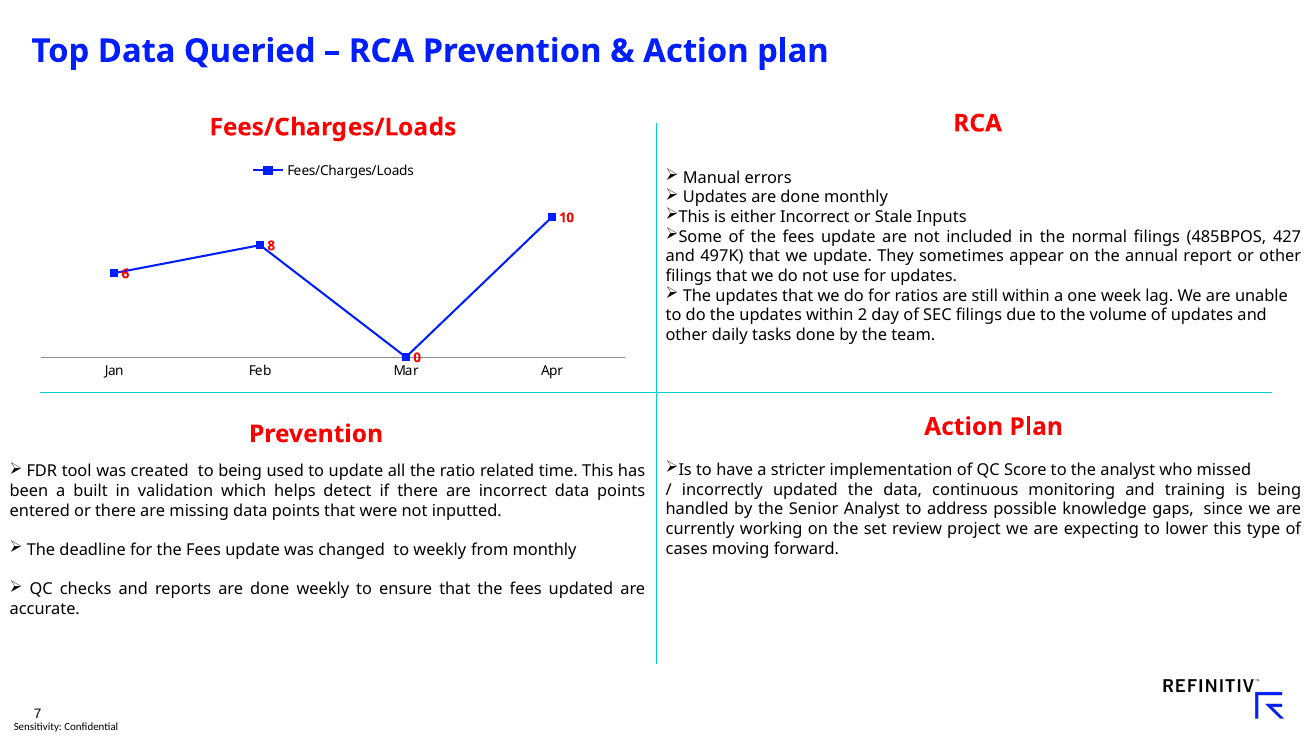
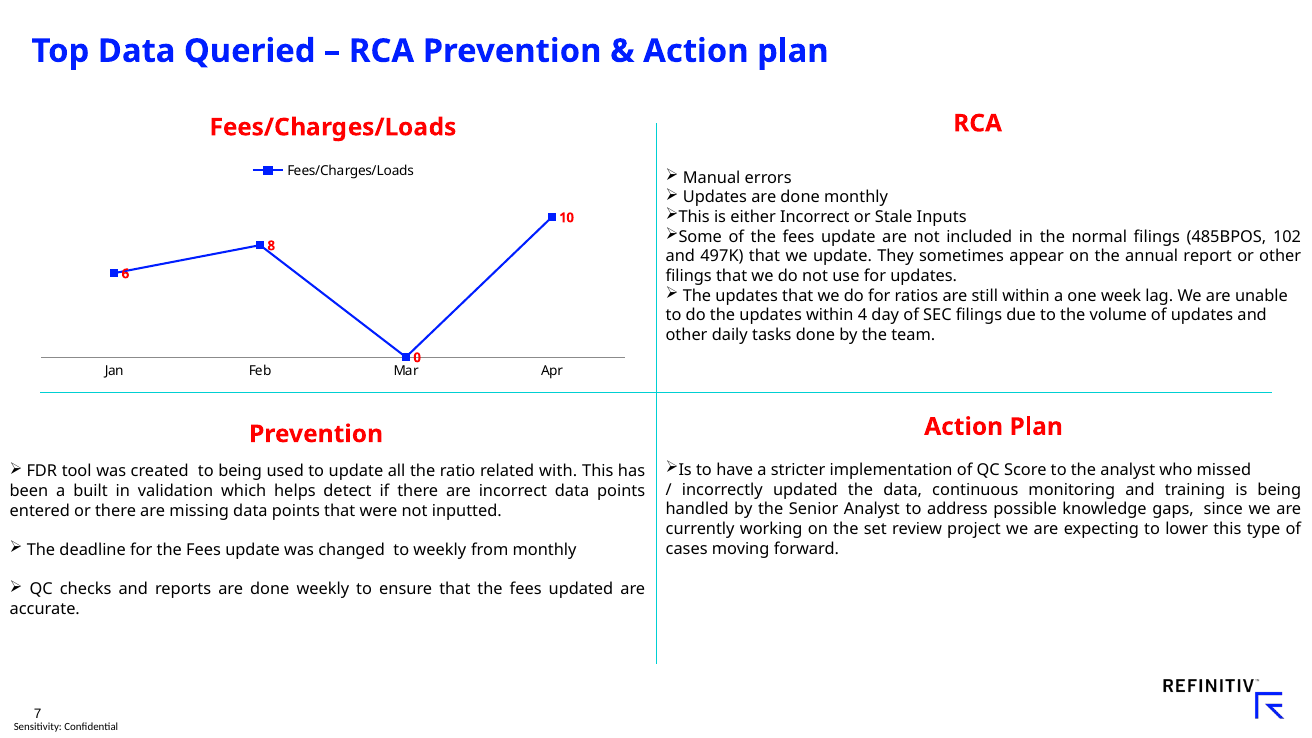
427: 427 -> 102
2: 2 -> 4
time: time -> with
